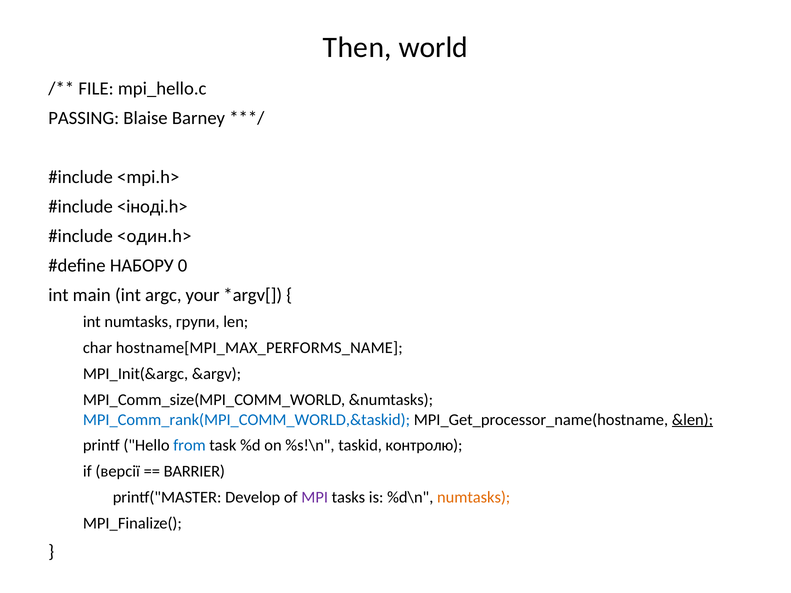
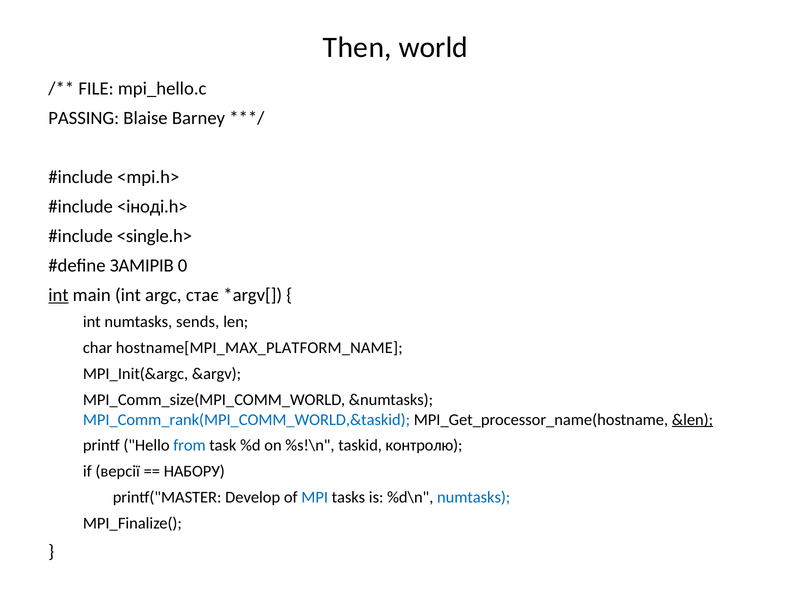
<один.h>: <один.h> -> <single.h>
НАБОРУ: НАБОРУ -> ЗАМІРІВ
int at (58, 295) underline: none -> present
your: your -> стає
групи: групи -> sends
hostname[MPI_MAX_PERFORMS_NAME: hostname[MPI_MAX_PERFORMS_NAME -> hostname[MPI_MAX_PLATFORM_NAME
BARRIER: BARRIER -> НАБОРУ
MPI colour: purple -> blue
numtasks at (474, 498) colour: orange -> blue
